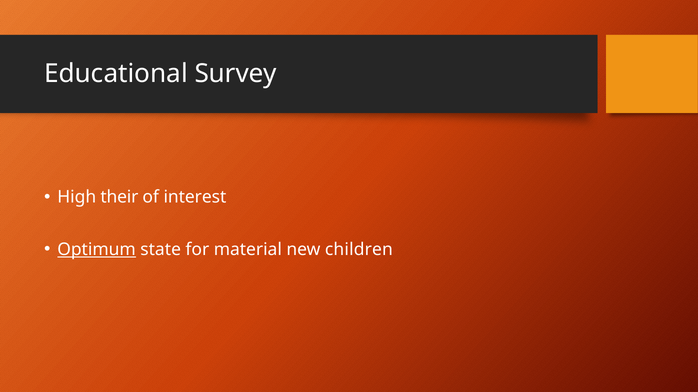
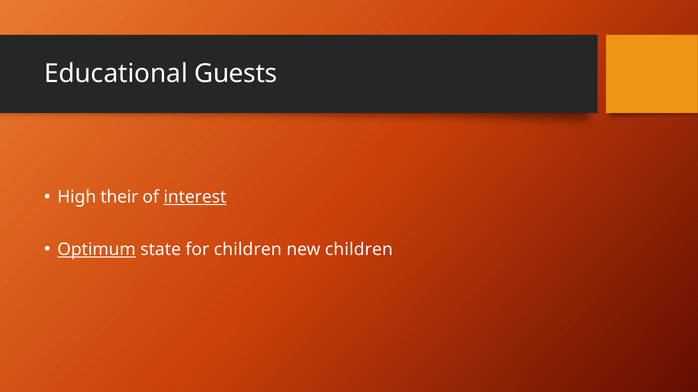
Survey: Survey -> Guests
interest underline: none -> present
for material: material -> children
